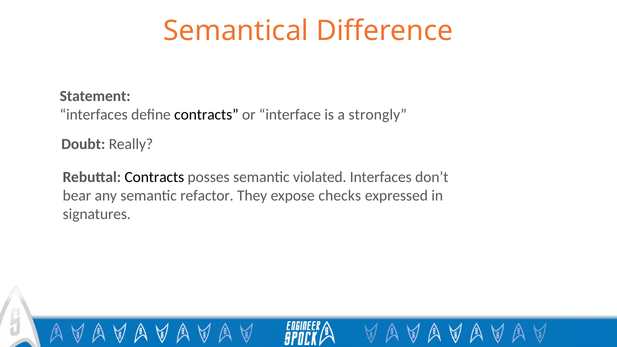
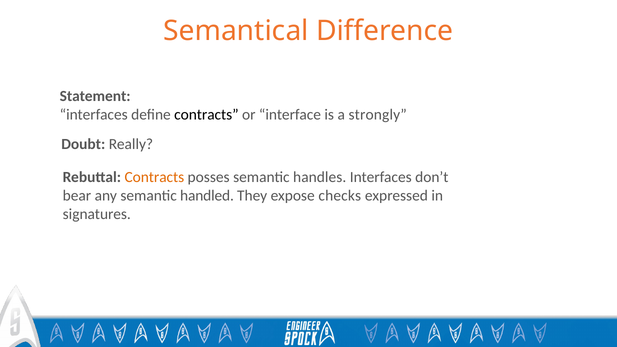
Contracts at (154, 177) colour: black -> orange
violated: violated -> handles
refactor: refactor -> handled
